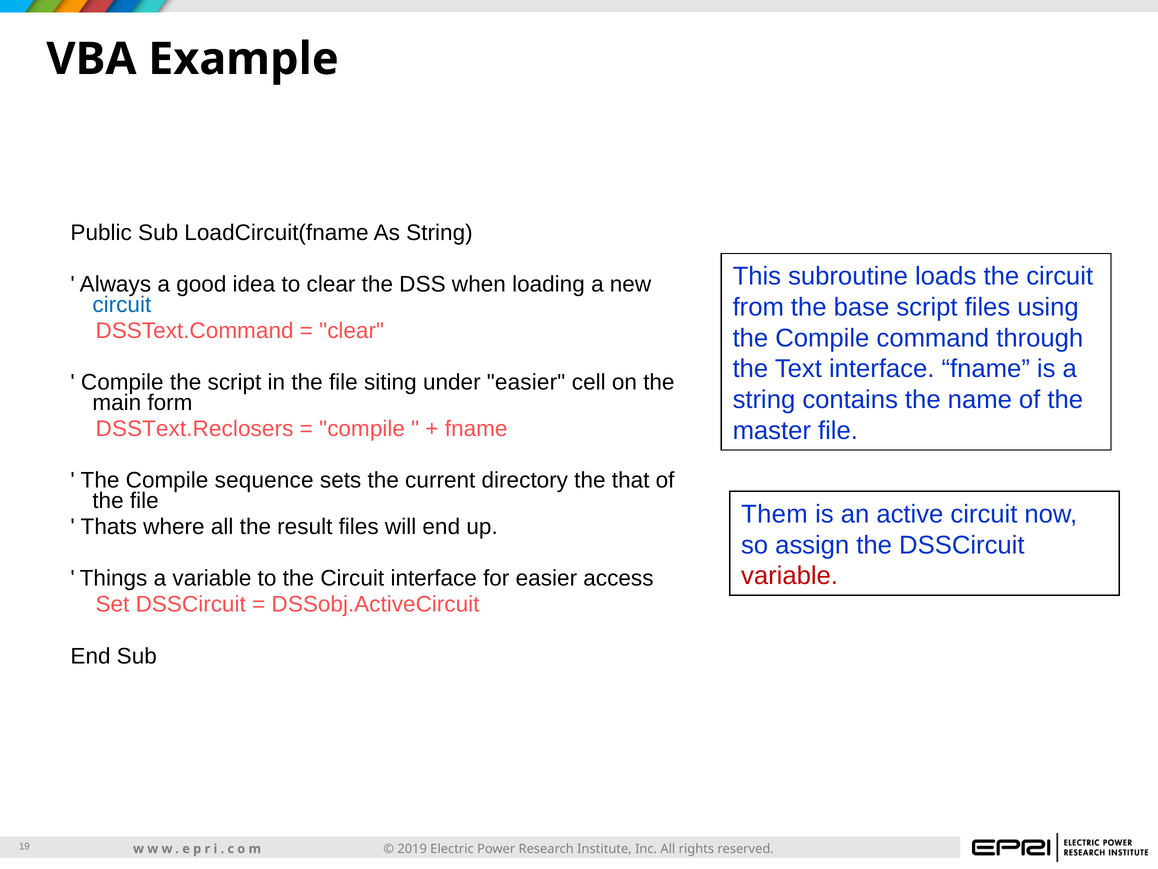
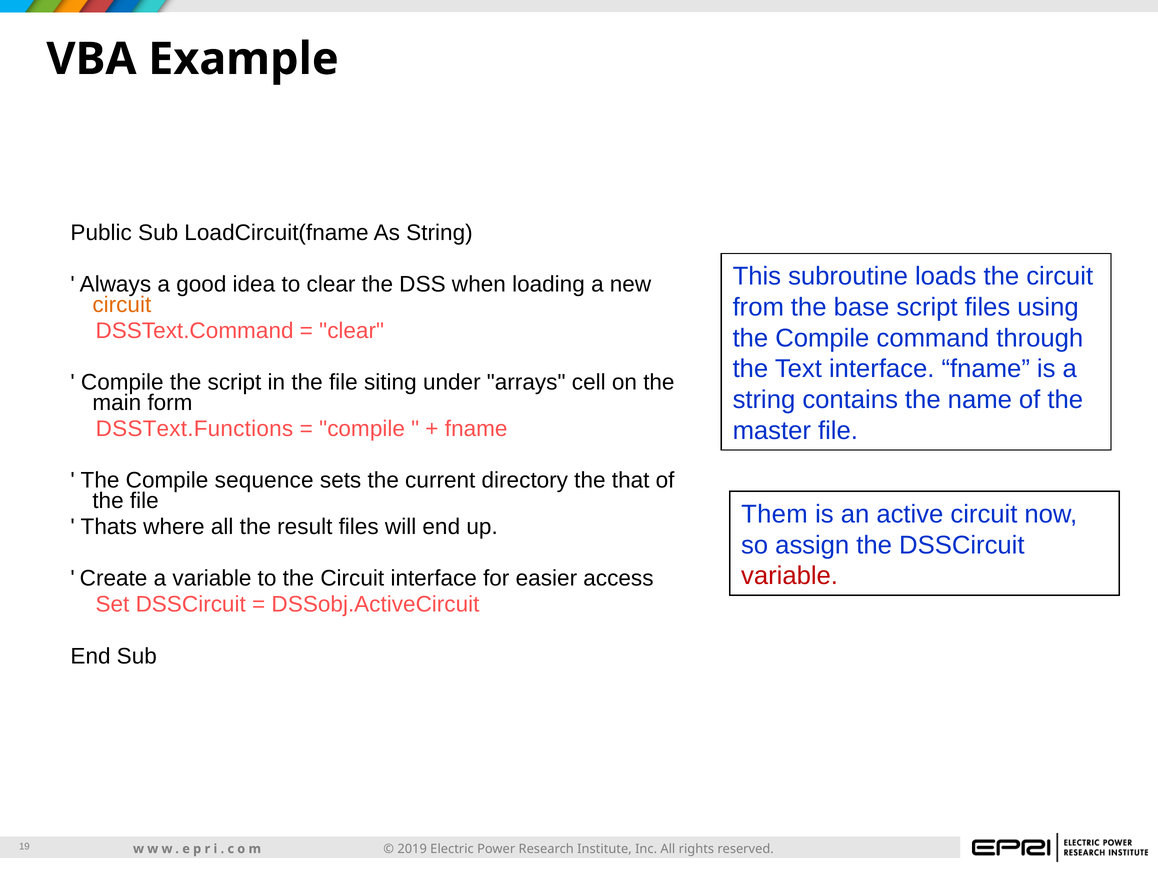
circuit at (122, 304) colour: blue -> orange
under easier: easier -> arrays
DSSText.Reclosers: DSSText.Reclosers -> DSSText.Functions
Things: Things -> Create
